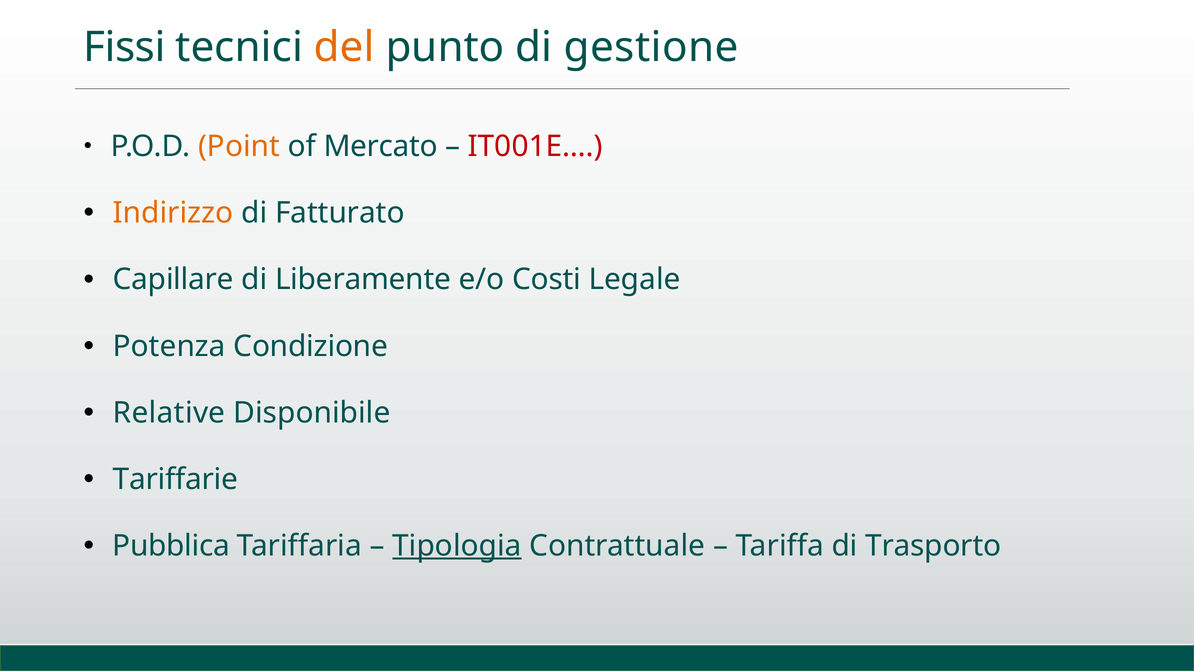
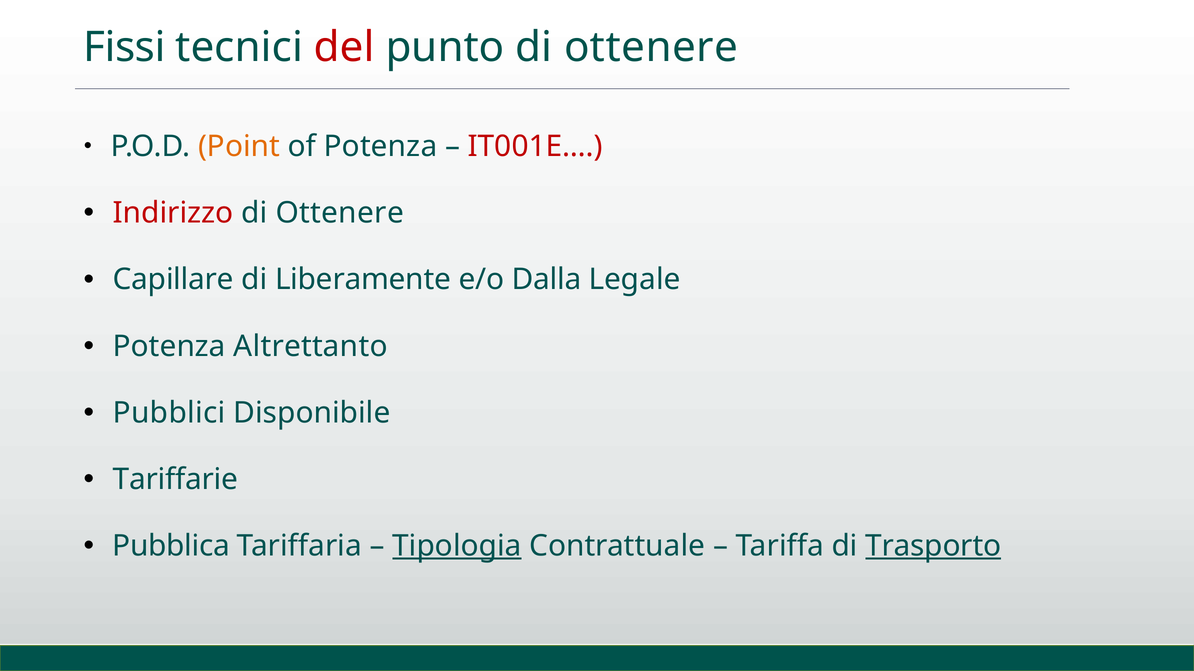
del colour: orange -> red
punto di gestione: gestione -> ottenere
of Mercato: Mercato -> Potenza
Indirizzo colour: orange -> red
Fatturato at (340, 213): Fatturato -> Ottenere
Costi: Costi -> Dalla
Condizione: Condizione -> Altrettanto
Relative: Relative -> Pubblici
Trasporto underline: none -> present
